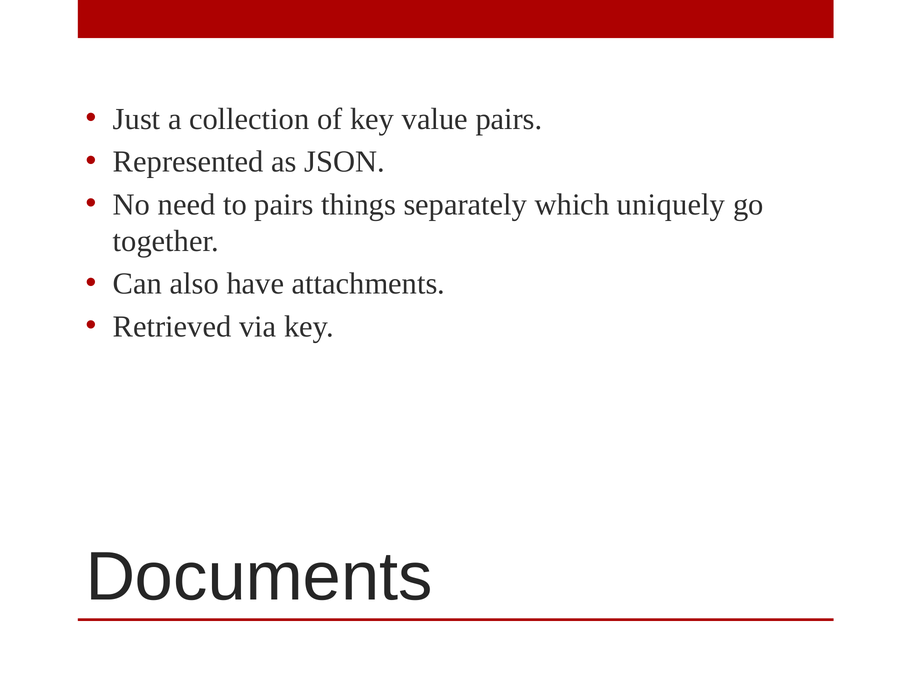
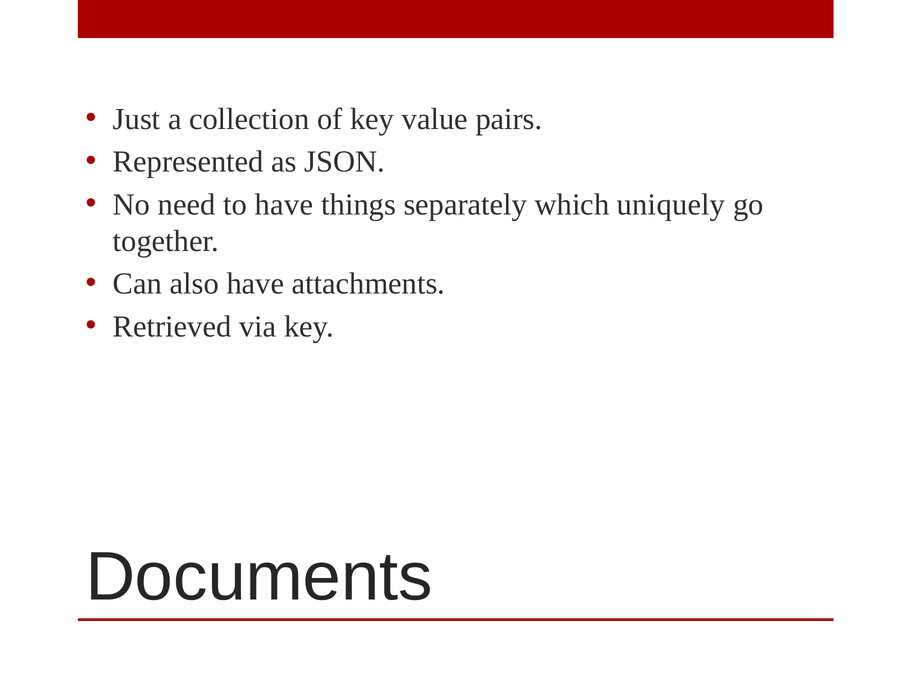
to pairs: pairs -> have
